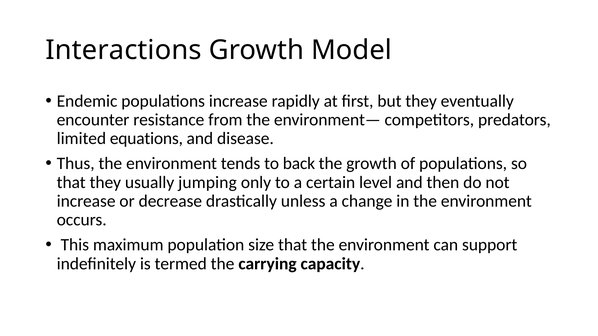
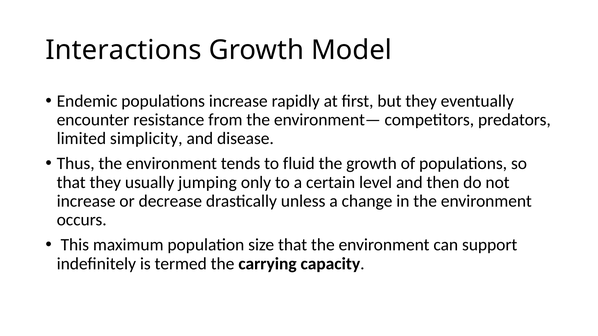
equations: equations -> simplicity
back: back -> fluid
